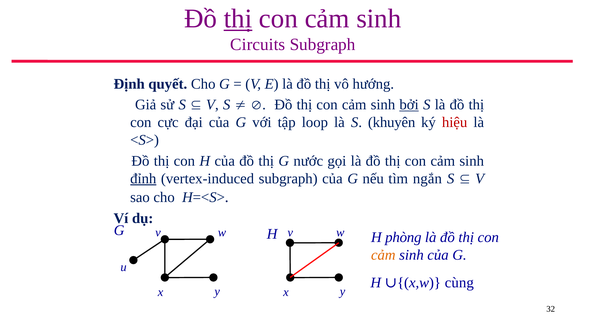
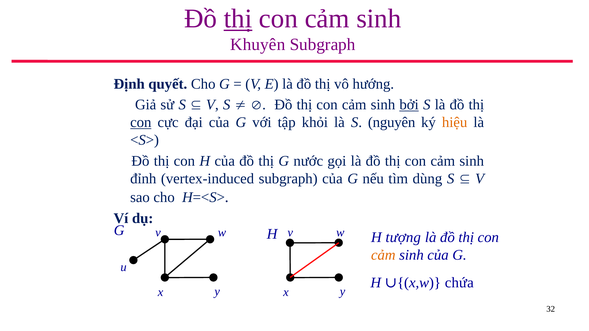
Circuits: Circuits -> Khuyên
con at (141, 122) underline: none -> present
loop: loop -> khỏi
khuyên: khuyên -> nguyên
hiệu colour: red -> orange
đỉnh underline: present -> none
ngắn: ngắn -> dùng
phòng: phòng -> tượng
cùng: cùng -> chứa
